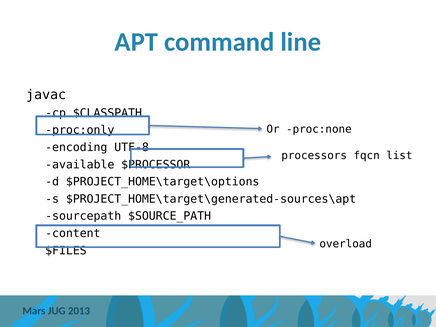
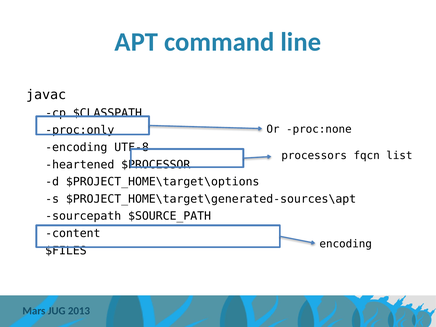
available: available -> heartened
overload at (346, 244): overload -> encoding
